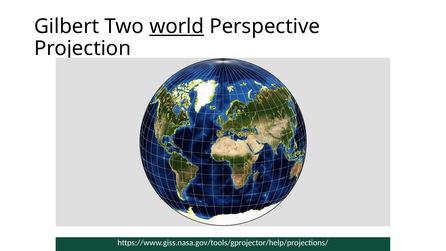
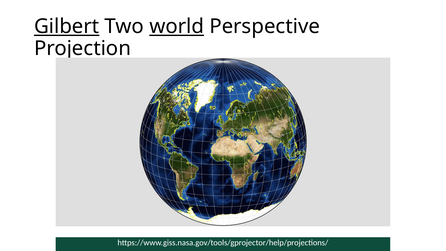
Gilbert underline: none -> present
